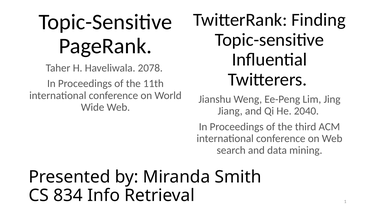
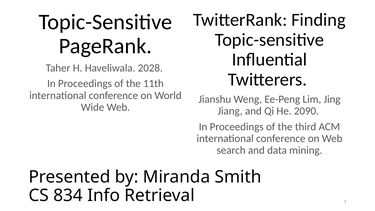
2078: 2078 -> 2028
2040: 2040 -> 2090
